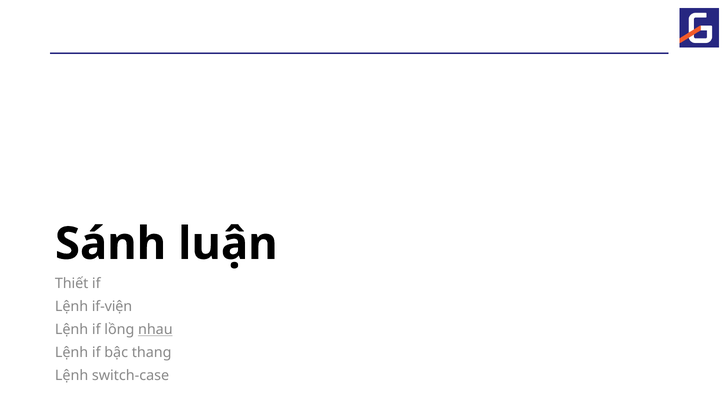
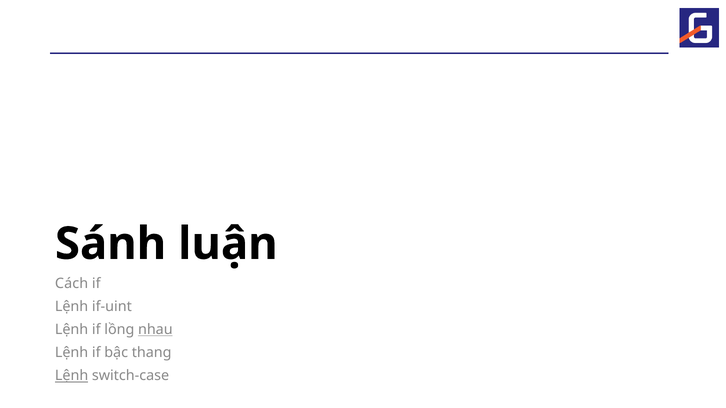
Thiết: Thiết -> Cách
if-viện: if-viện -> if-uint
Lệnh at (72, 376) underline: none -> present
